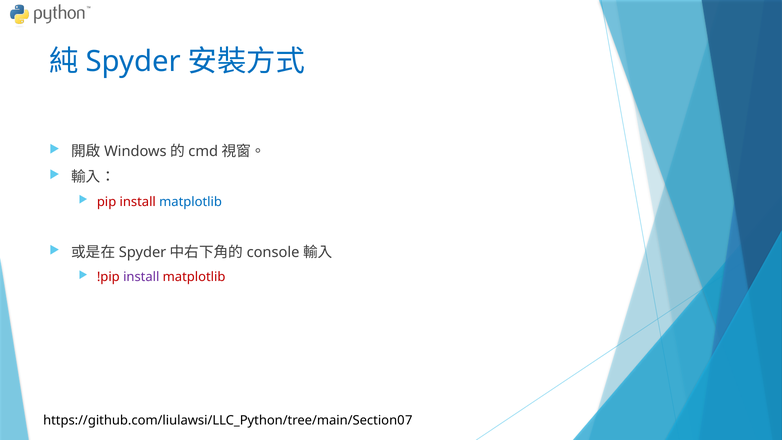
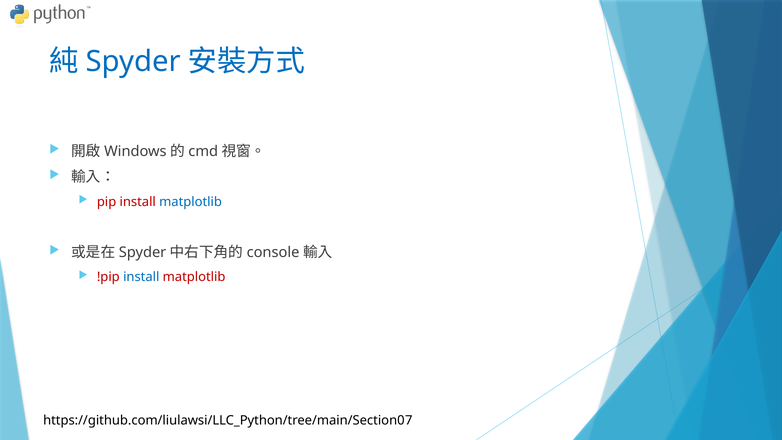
install at (141, 277) colour: purple -> blue
